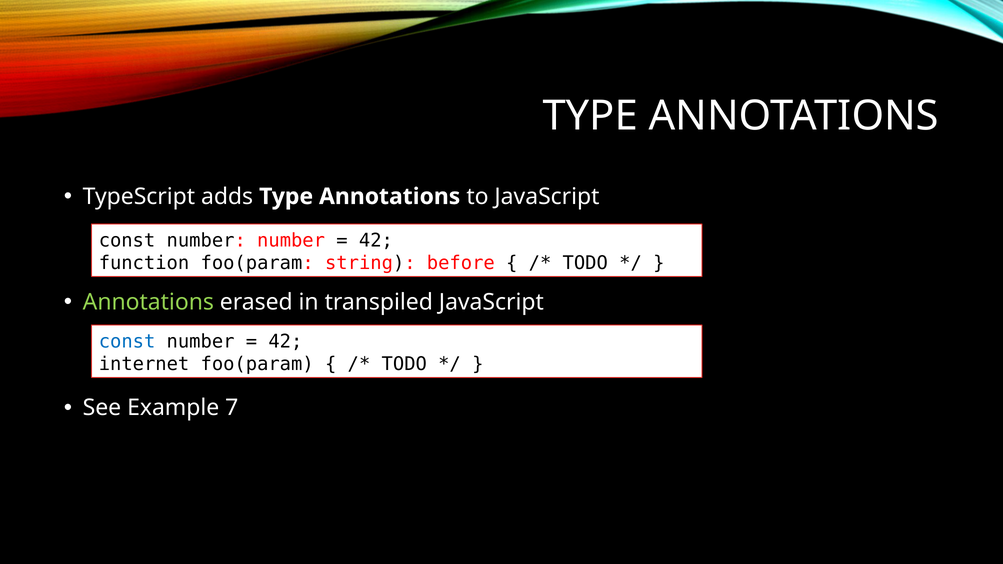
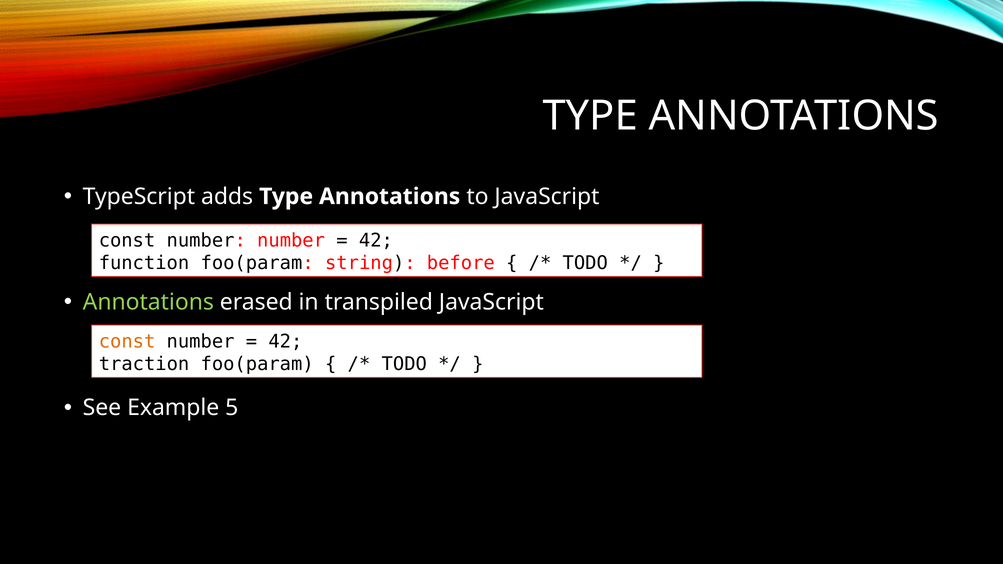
const at (127, 341) colour: blue -> orange
internet: internet -> traction
7: 7 -> 5
